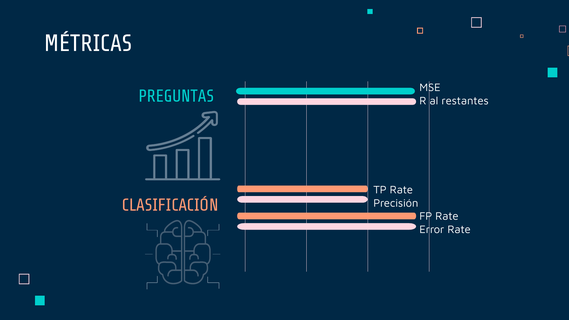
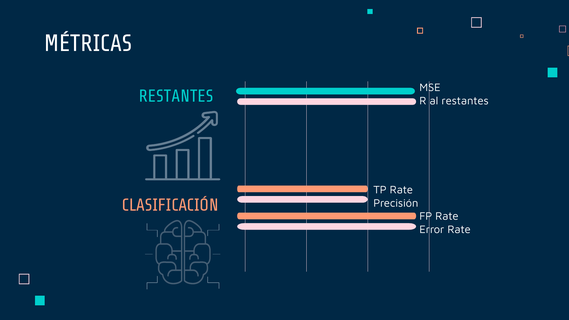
PREGUNTAS at (176, 96): PREGUNTAS -> RESTANTES
